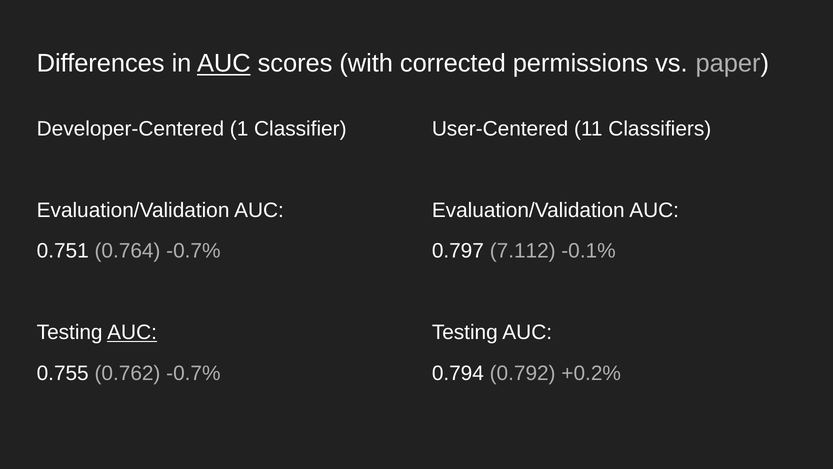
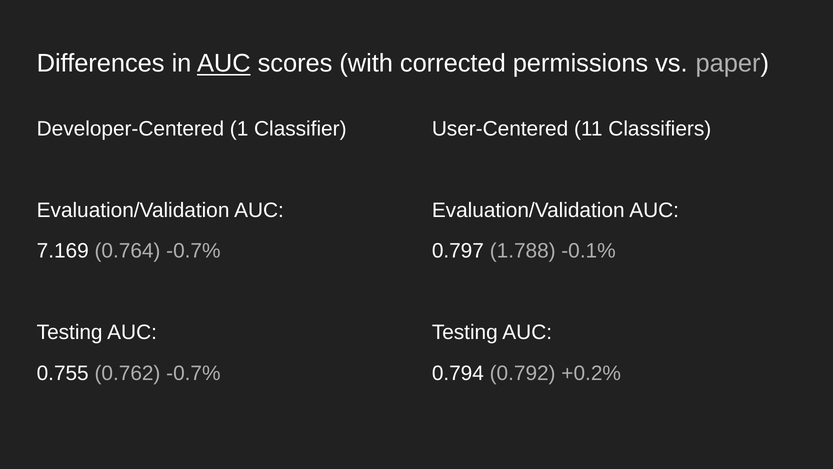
0.751: 0.751 -> 7.169
7.112: 7.112 -> 1.788
AUC at (132, 332) underline: present -> none
